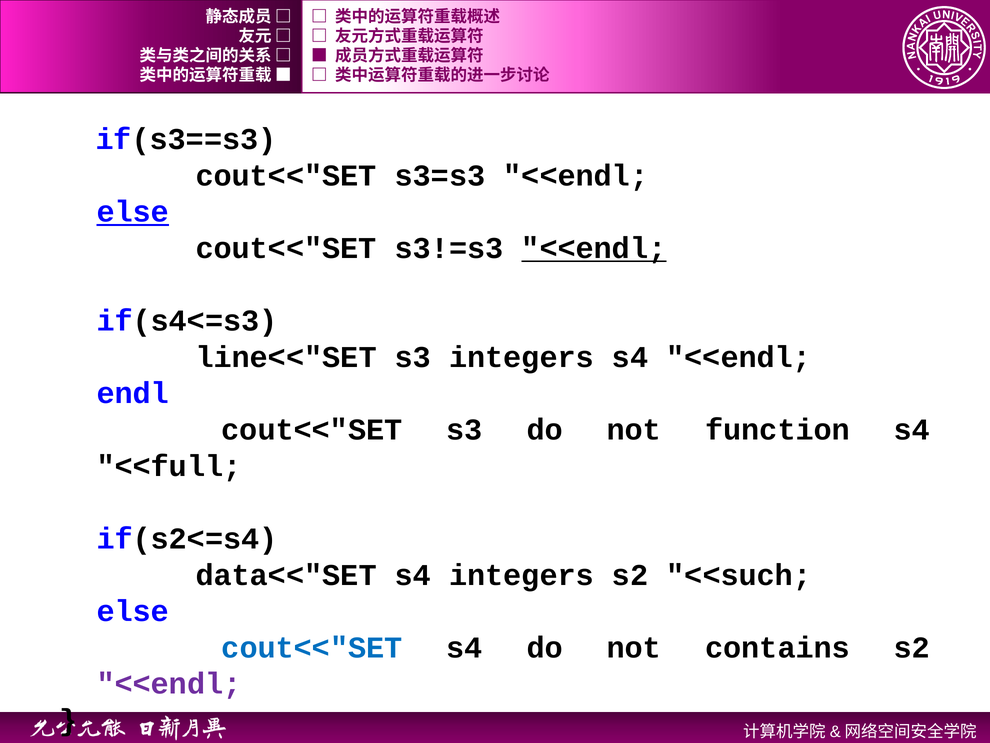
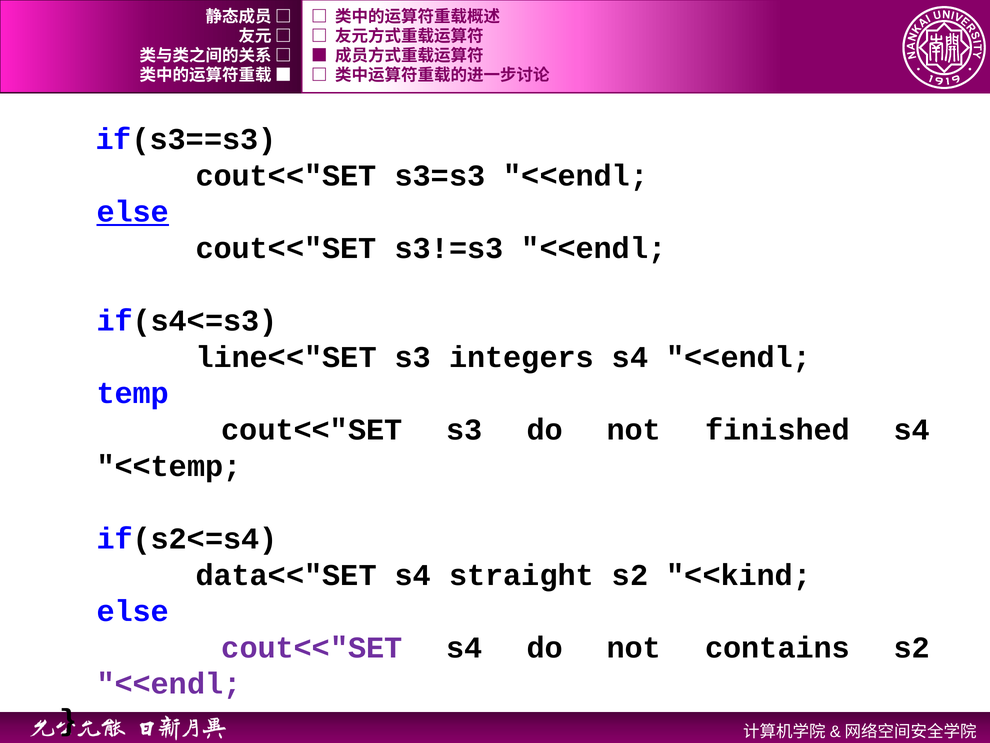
<<endl at (594, 248) underline: present -> none
endl: endl -> temp
function: function -> finished
<<full: <<full -> <<temp
s4 integers: integers -> straight
<<such: <<such -> <<kind
cout<<"SET at (312, 647) colour: blue -> purple
